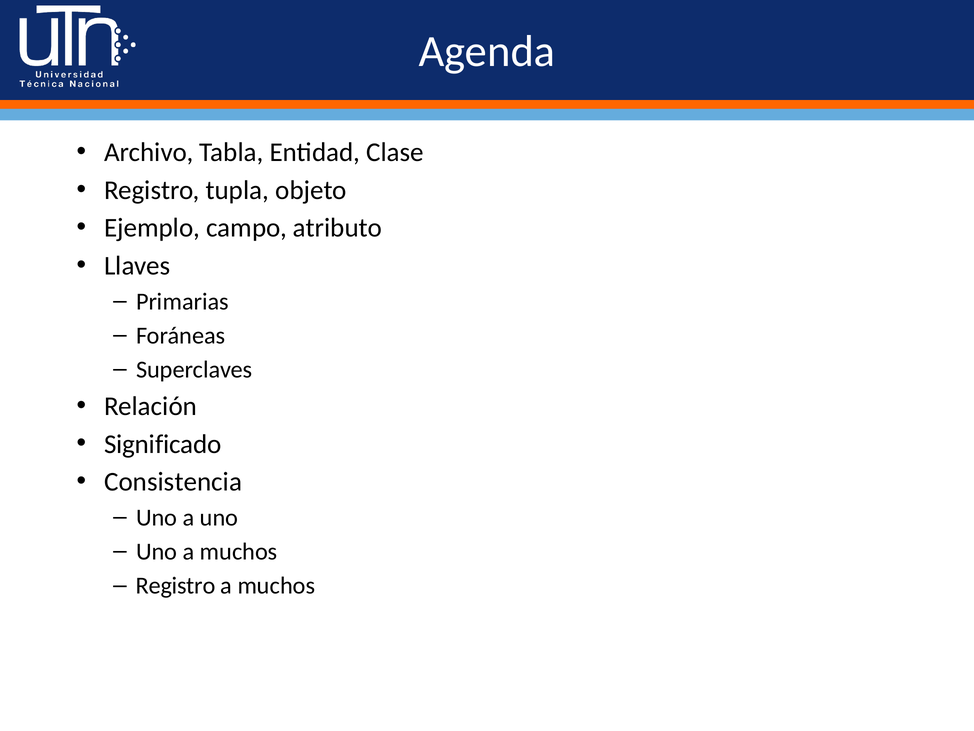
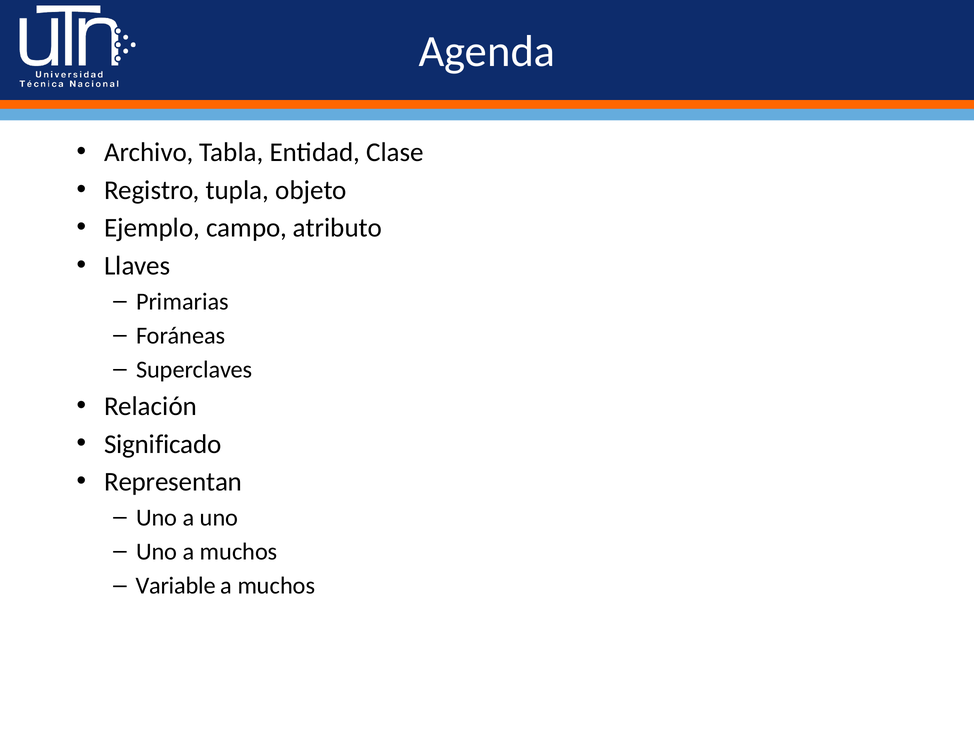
Consistencia: Consistencia -> Representan
Registro at (176, 585): Registro -> Variable
